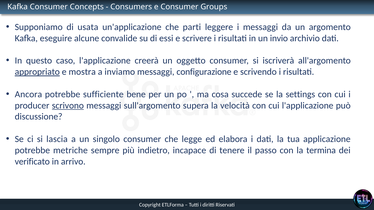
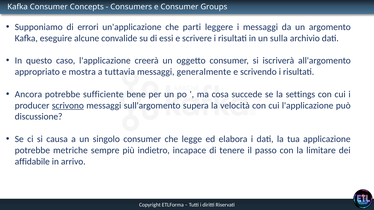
usata: usata -> errori
invio: invio -> sulla
appropriato underline: present -> none
inviamo: inviamo -> tuttavia
configurazione: configurazione -> generalmente
lascia: lascia -> causa
termina: termina -> limitare
verificato: verificato -> affidabile
